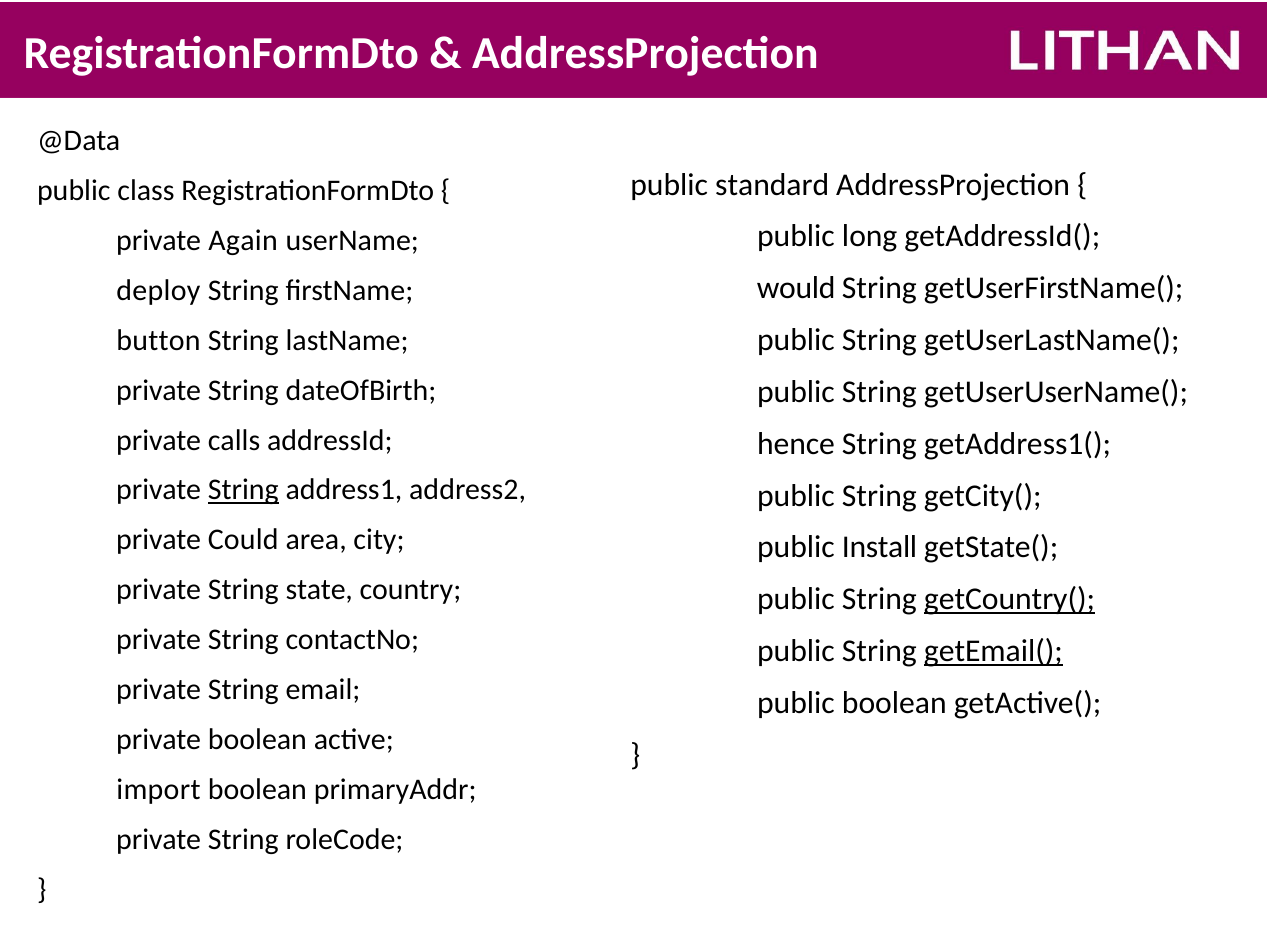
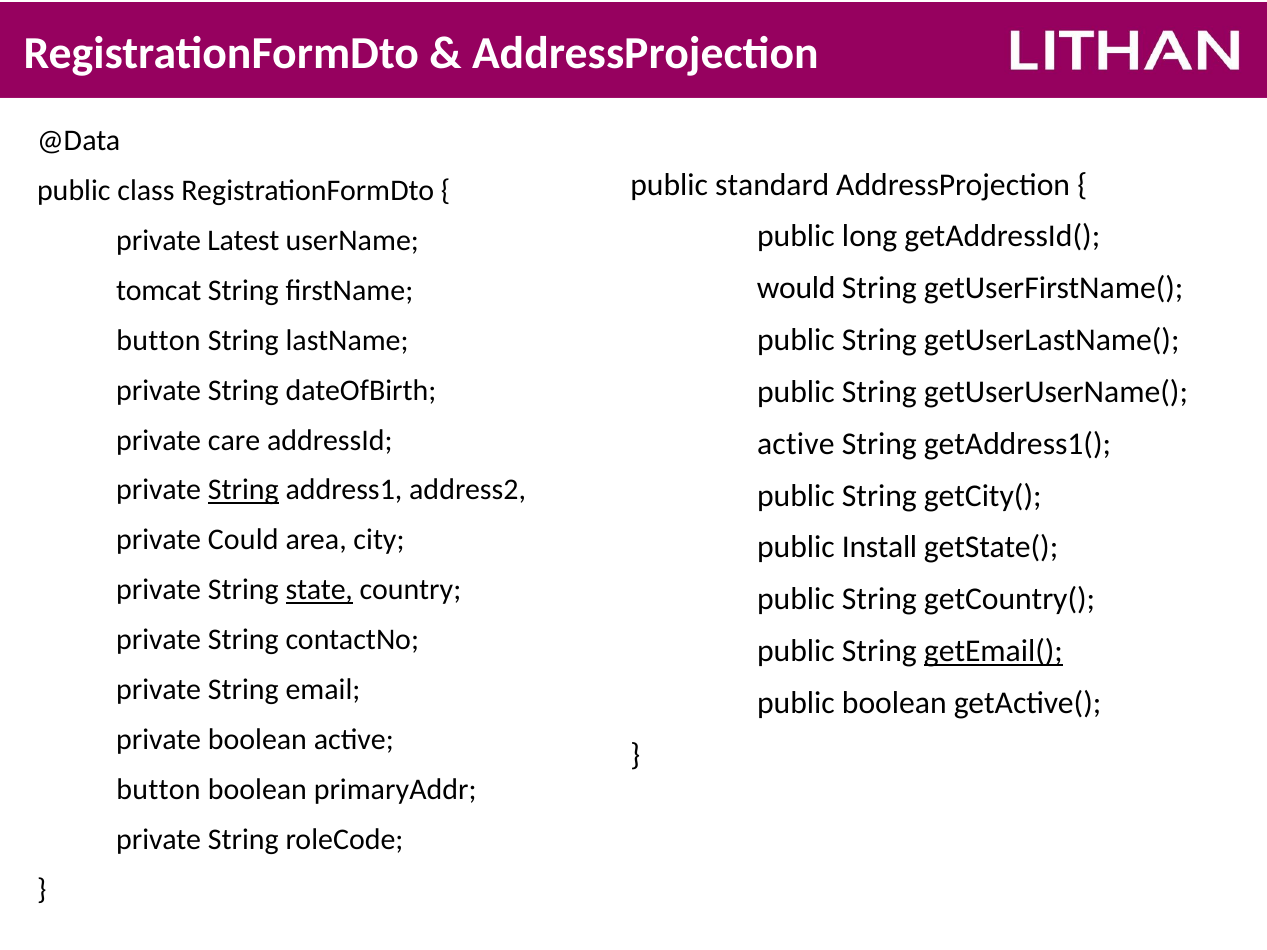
Again: Again -> Latest
deploy: deploy -> tomcat
calls: calls -> care
hence at (796, 444): hence -> active
state underline: none -> present
getCountry( underline: present -> none
import at (158, 790): import -> button
